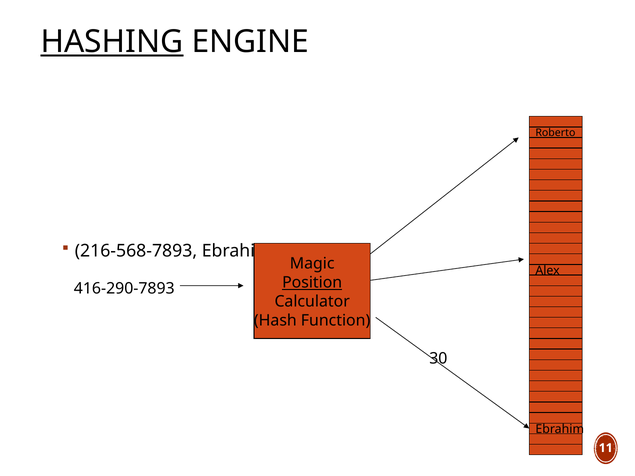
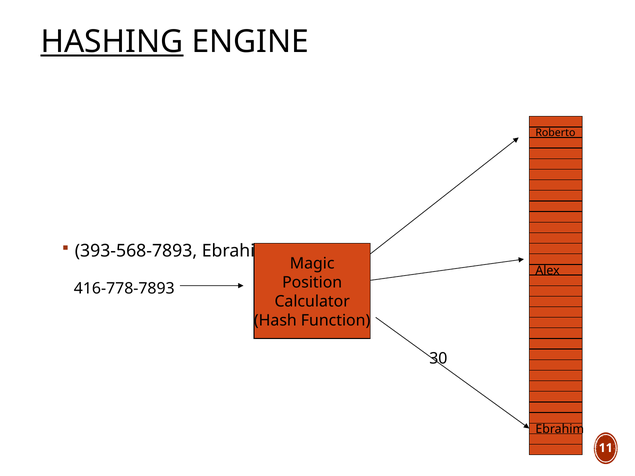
216-568-7893: 216-568-7893 -> 393-568-7893
Position underline: present -> none
416-290-7893: 416-290-7893 -> 416-778-7893
